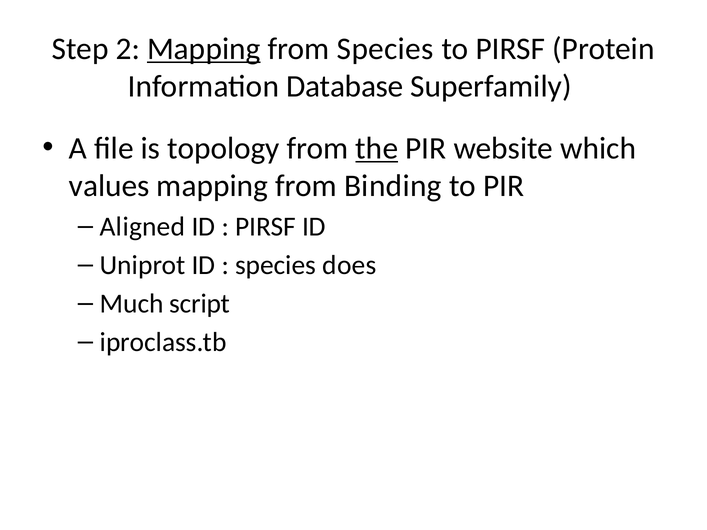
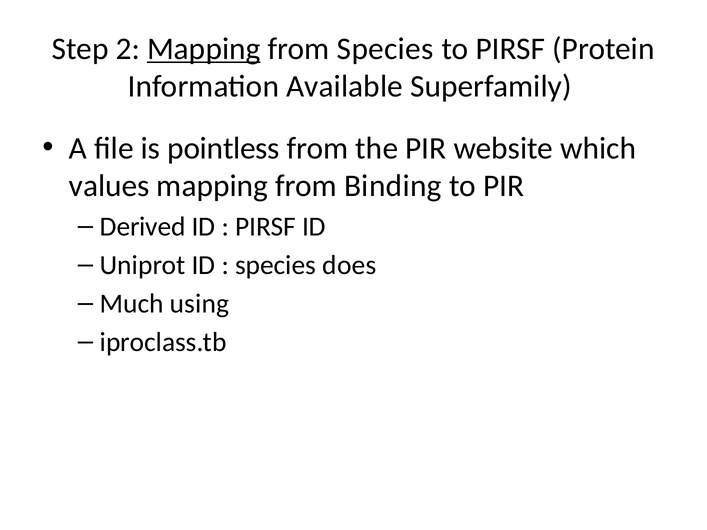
Database: Database -> Available
topology: topology -> pointless
the underline: present -> none
Aligned: Aligned -> Derived
script: script -> using
